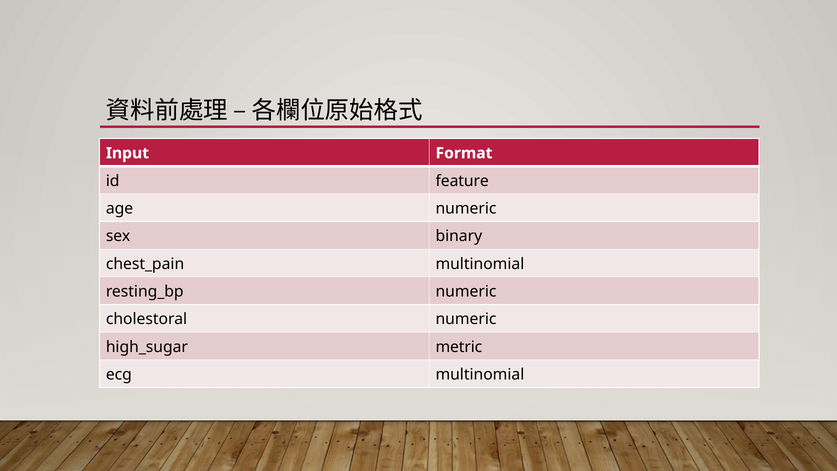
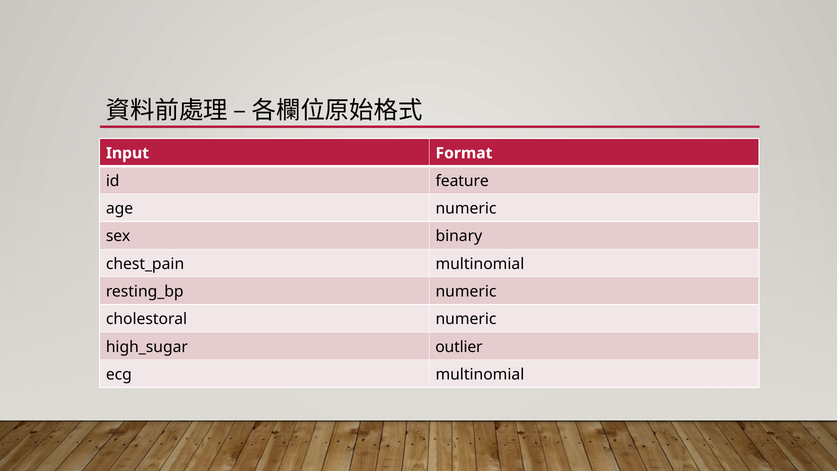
metric: metric -> outlier
